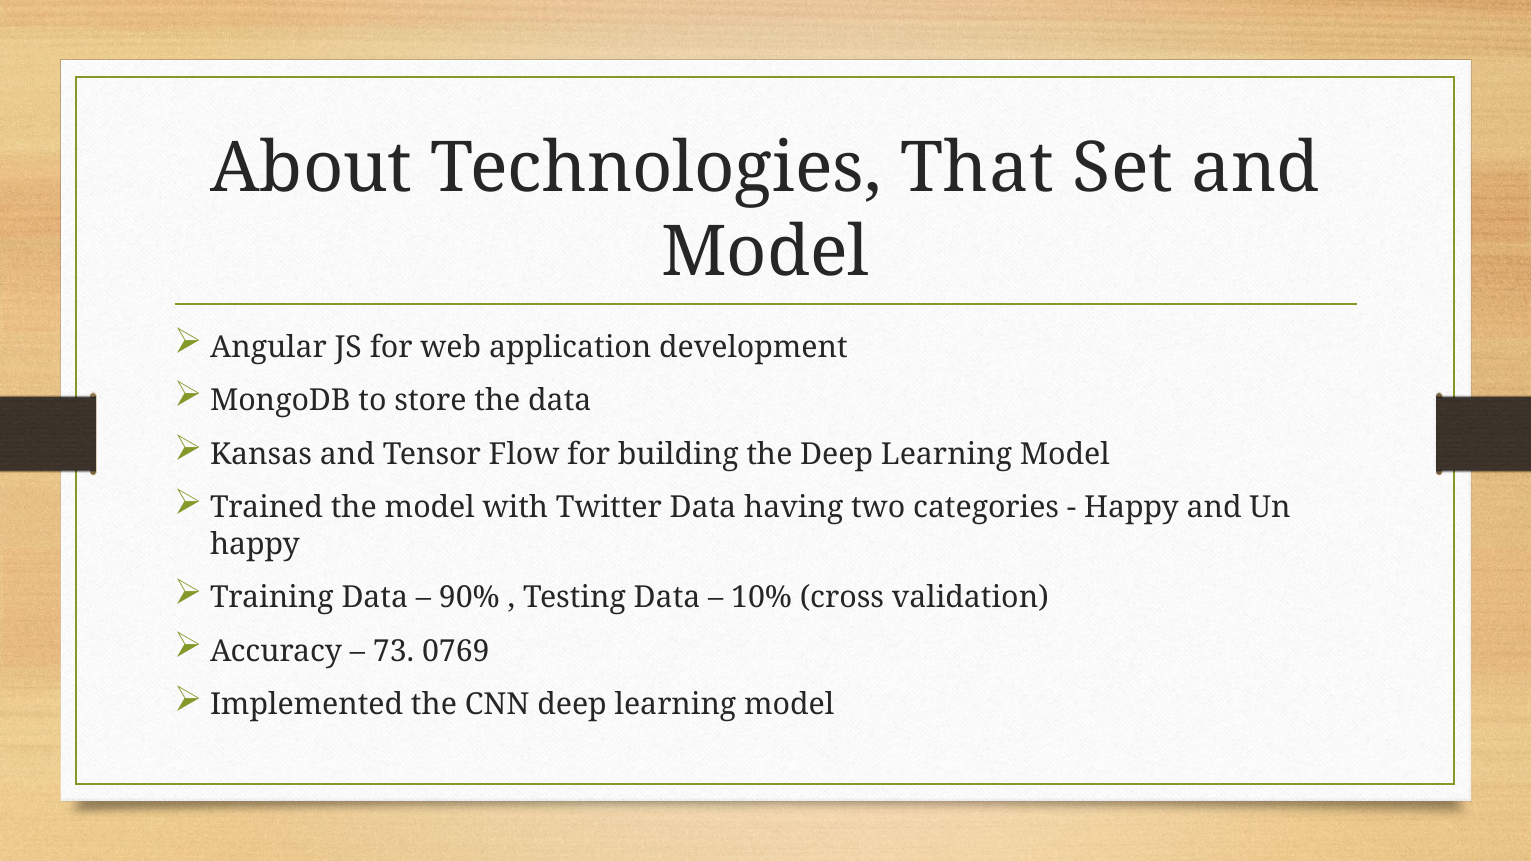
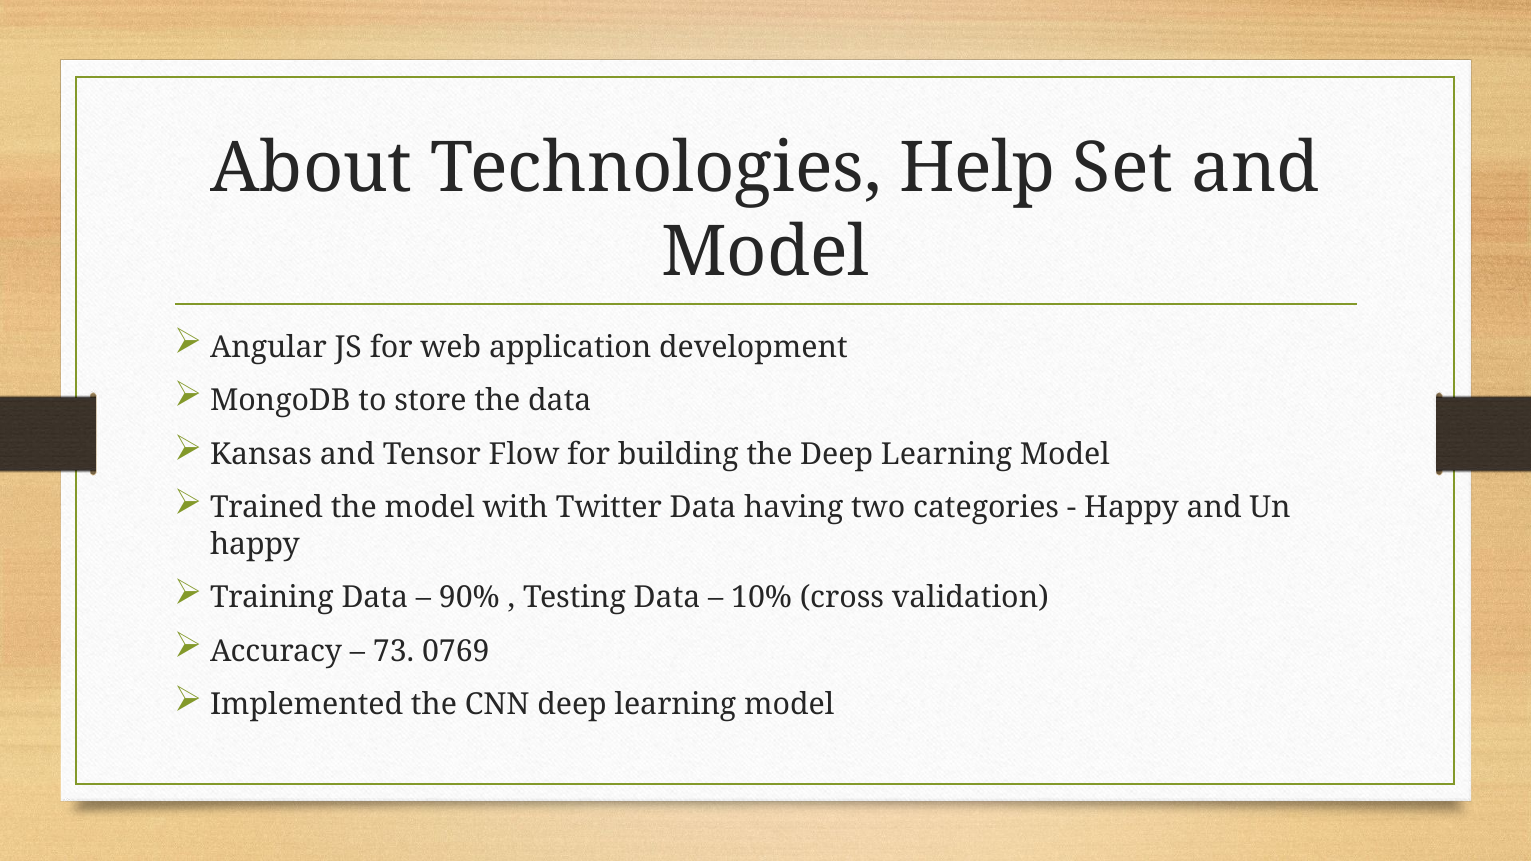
That: That -> Help
